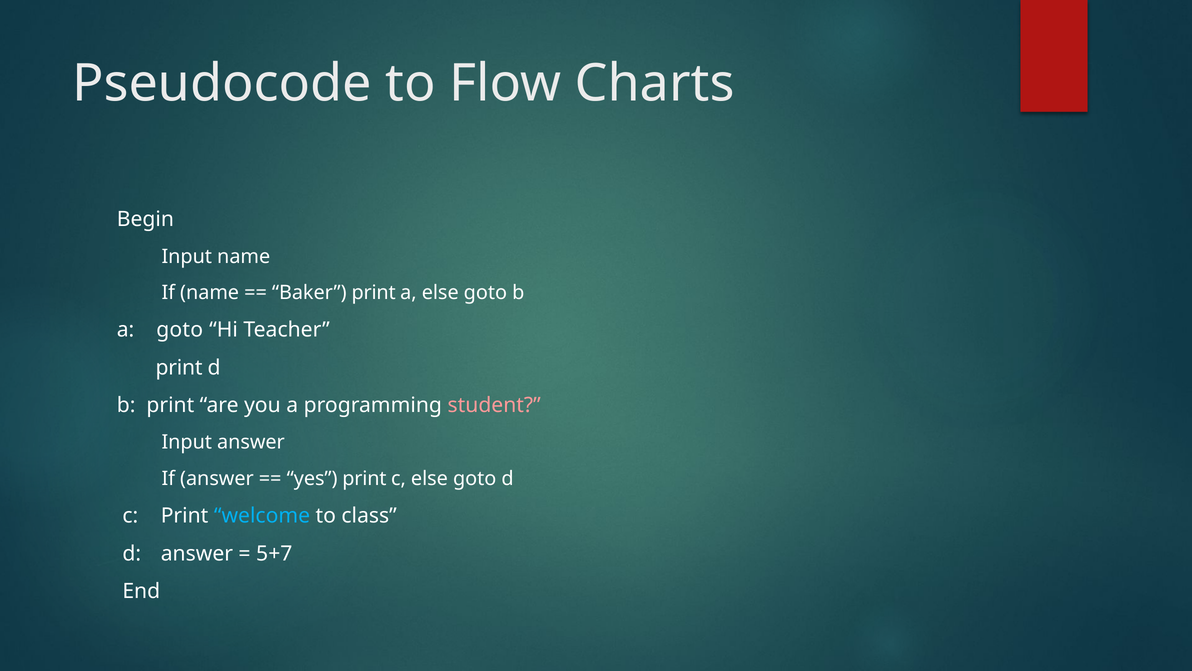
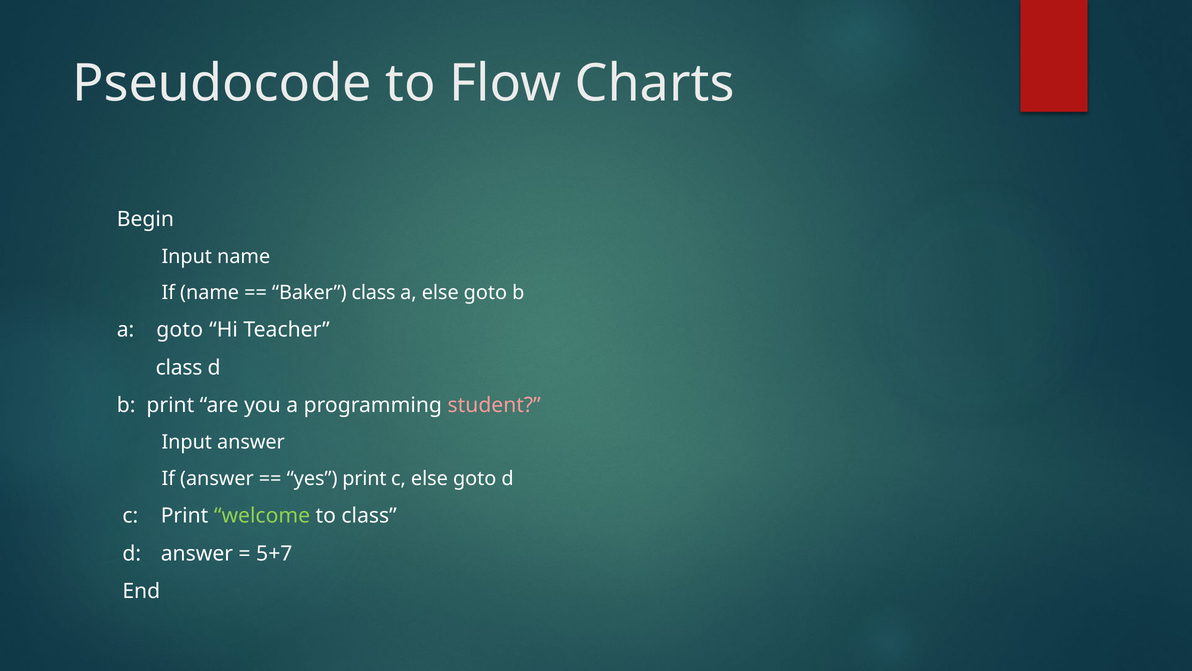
Baker print: print -> class
print at (179, 367): print -> class
welcome colour: light blue -> light green
